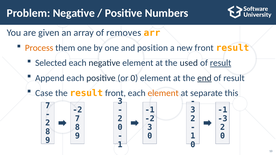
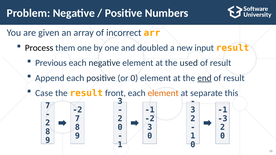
removes: removes -> incorrect
Process colour: orange -> black
position: position -> doubled
new front: front -> input
Selected: Selected -> Previous
result at (221, 63) underline: present -> none
